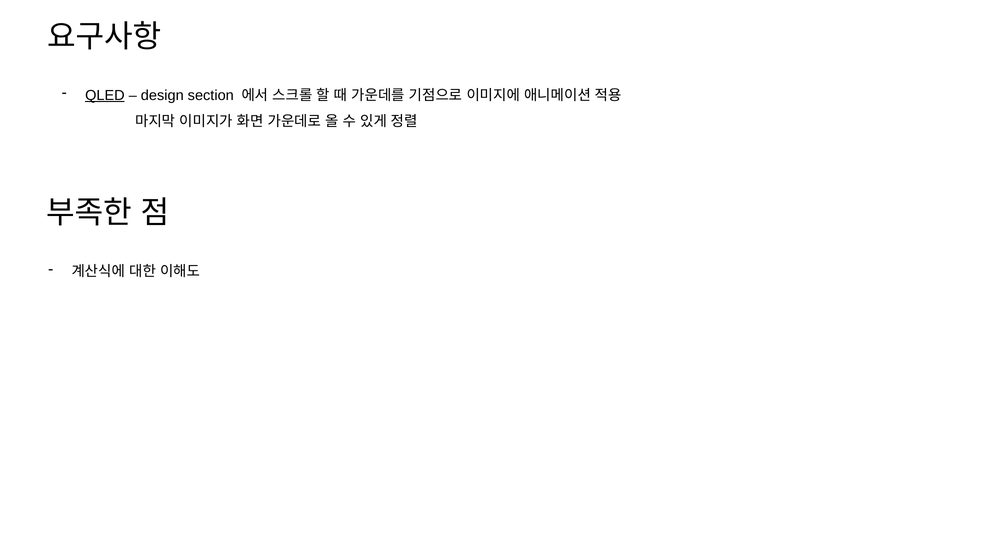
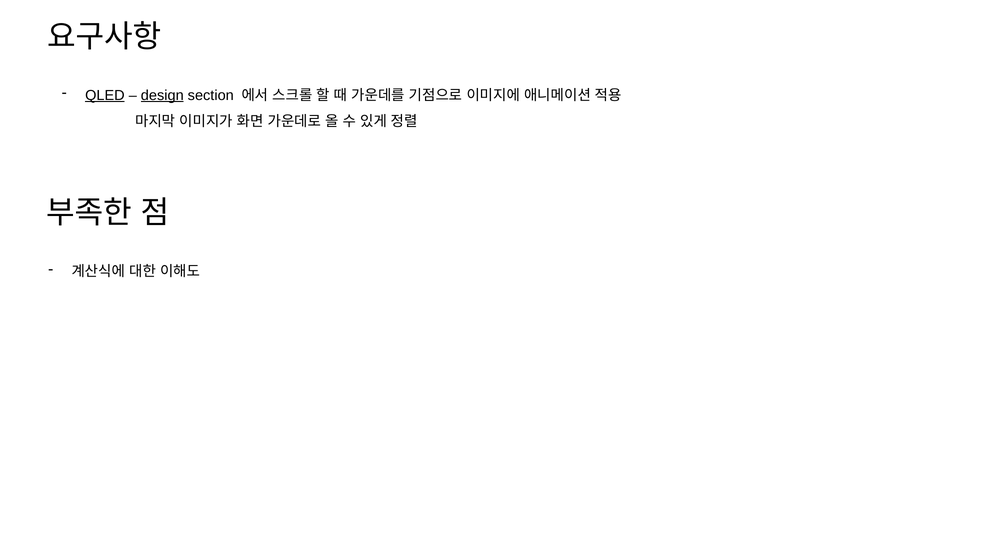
design underline: none -> present
